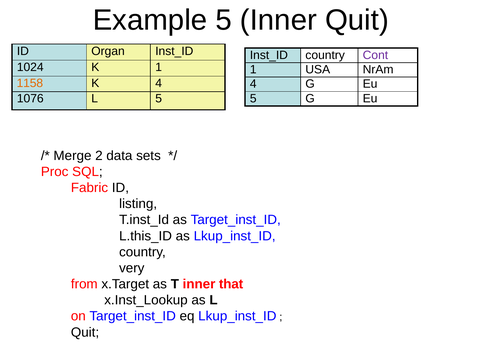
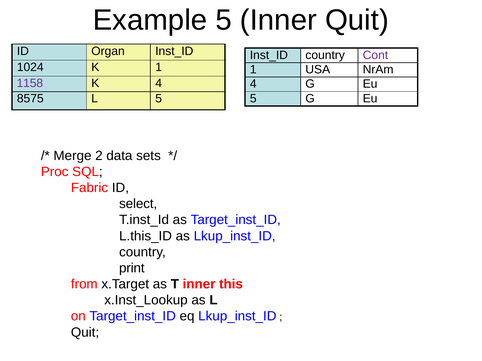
1158 colour: orange -> purple
1076: 1076 -> 8575
listing: listing -> select
very: very -> print
that: that -> this
